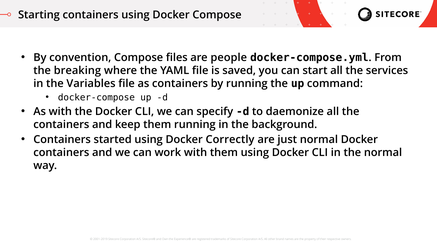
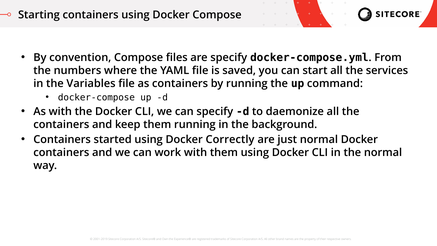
are people: people -> specify
breaking: breaking -> numbers
